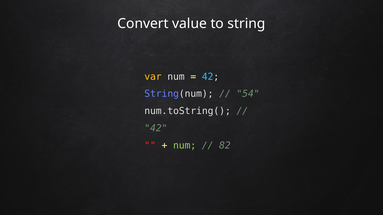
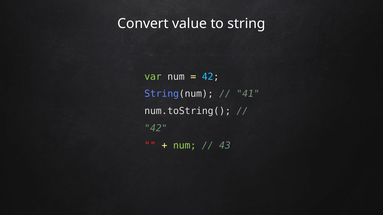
var colour: yellow -> light green
54: 54 -> 41
82: 82 -> 43
